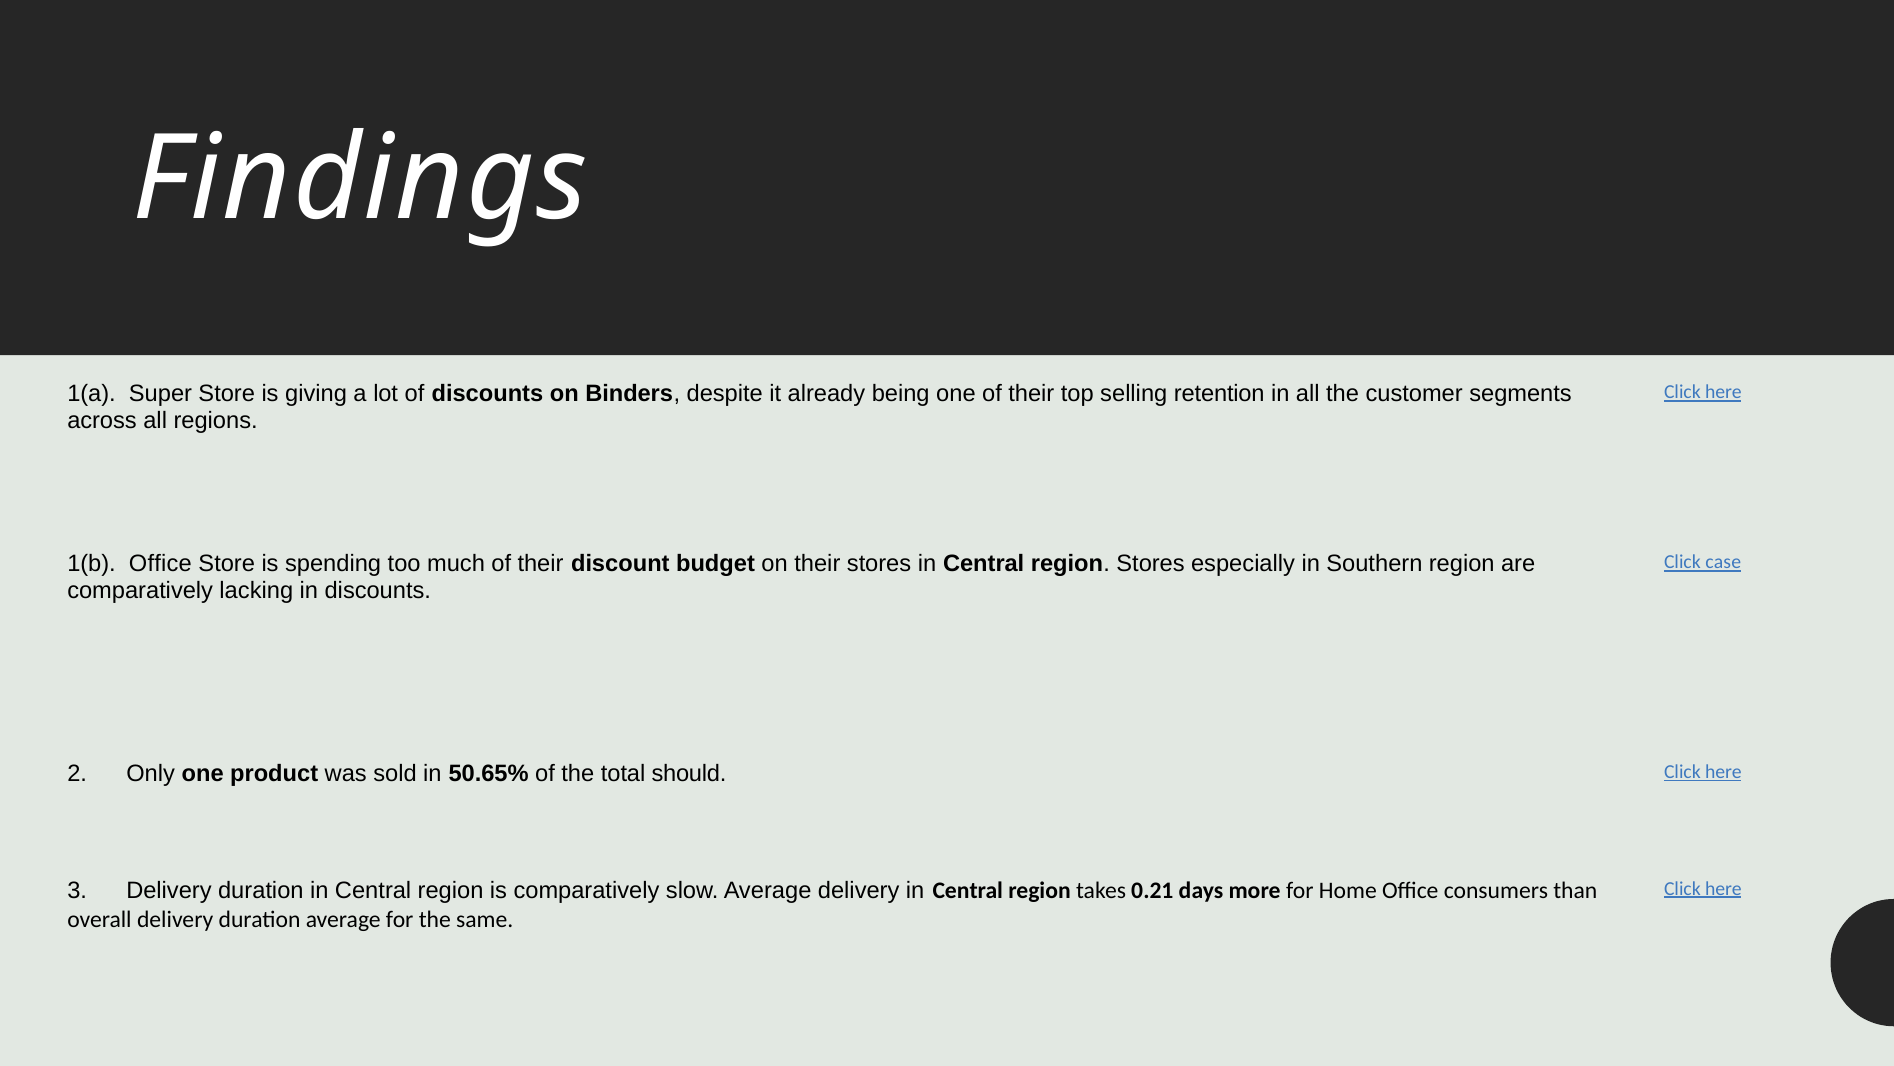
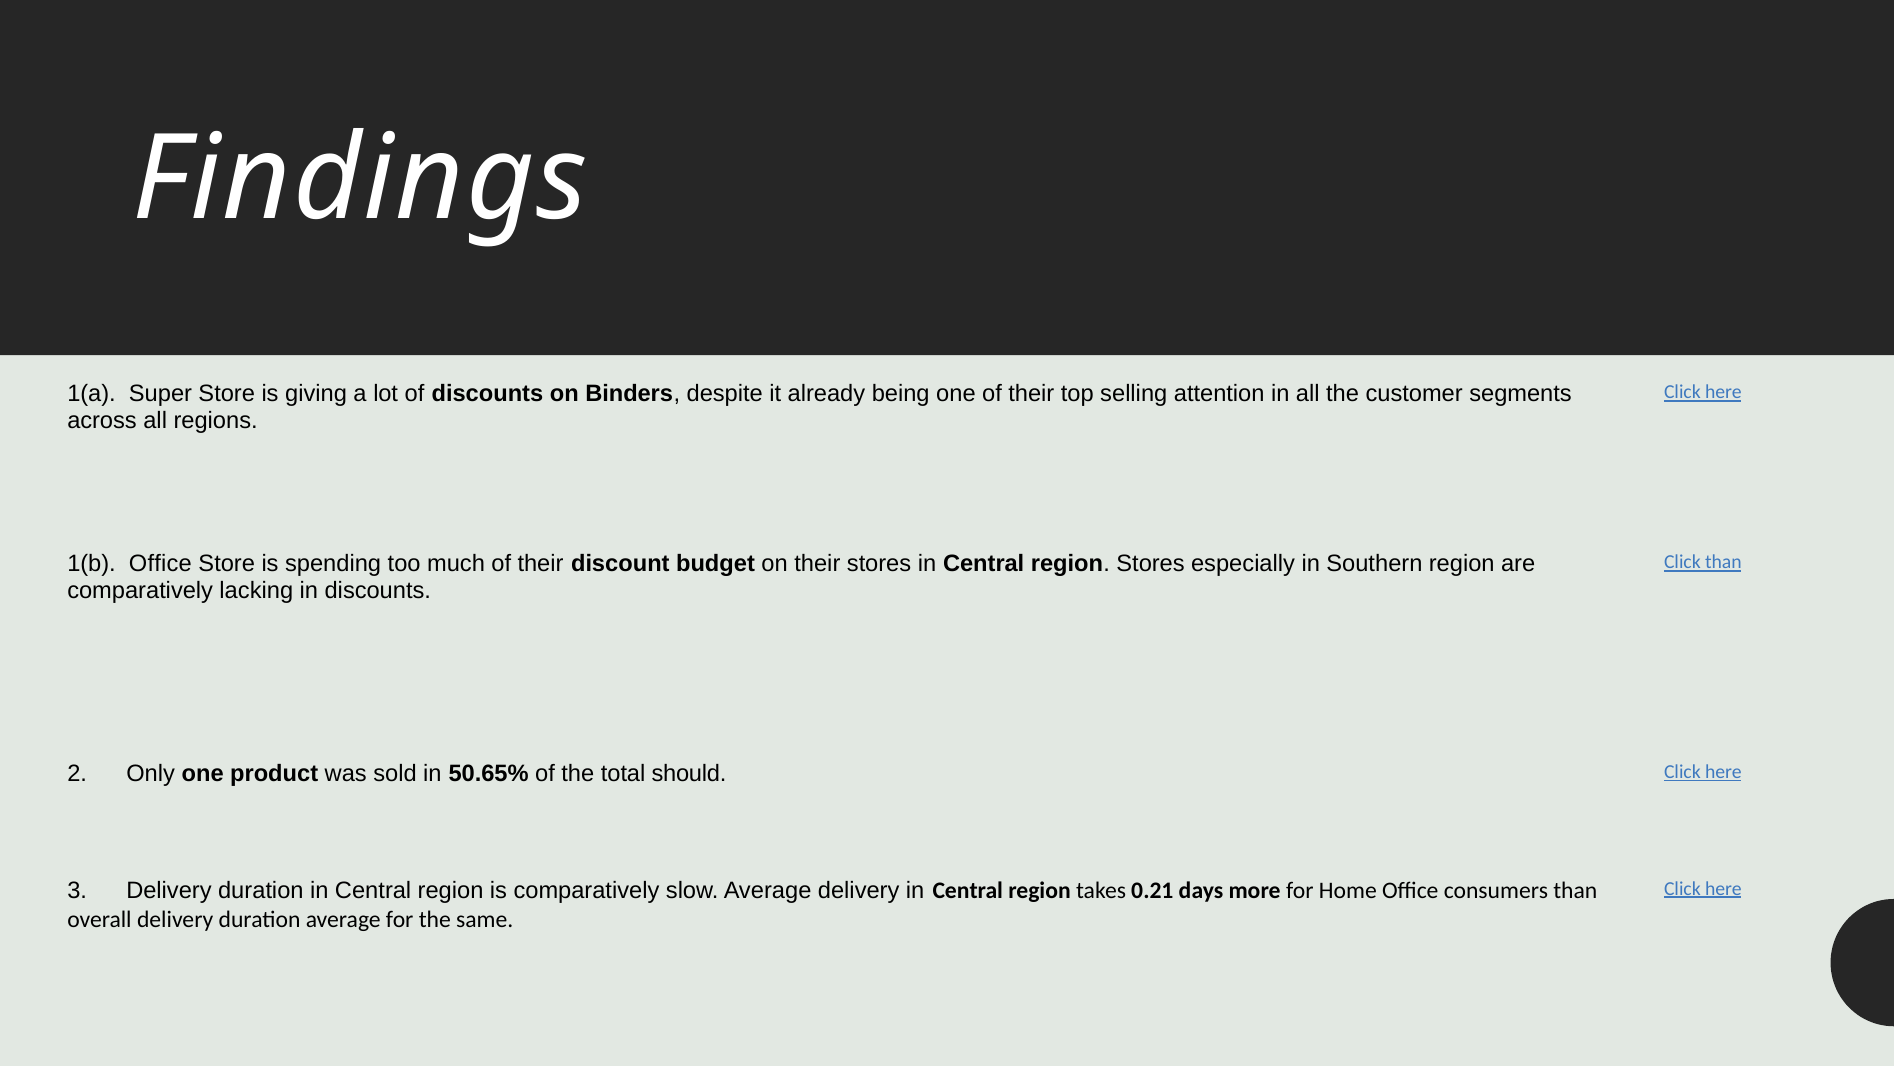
retention: retention -> attention
Click case: case -> than
